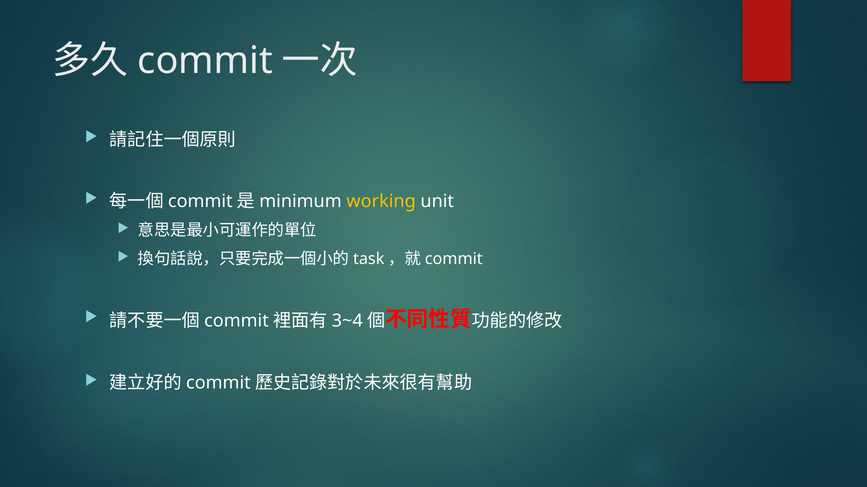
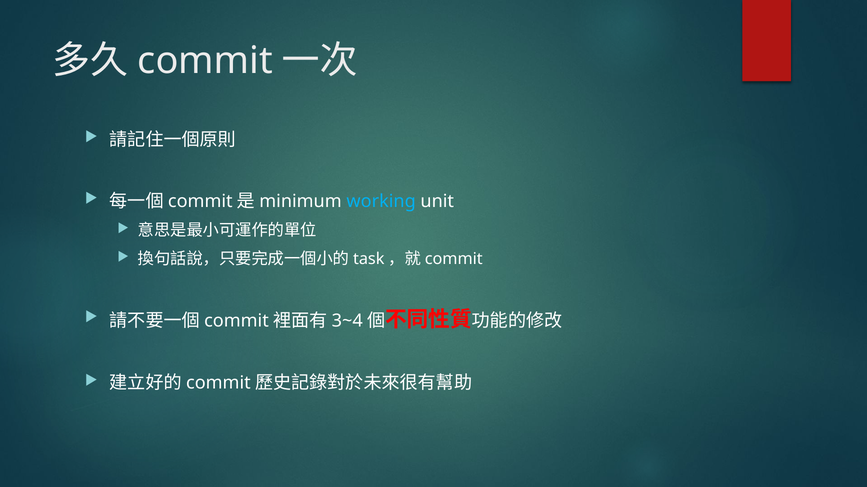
working colour: yellow -> light blue
